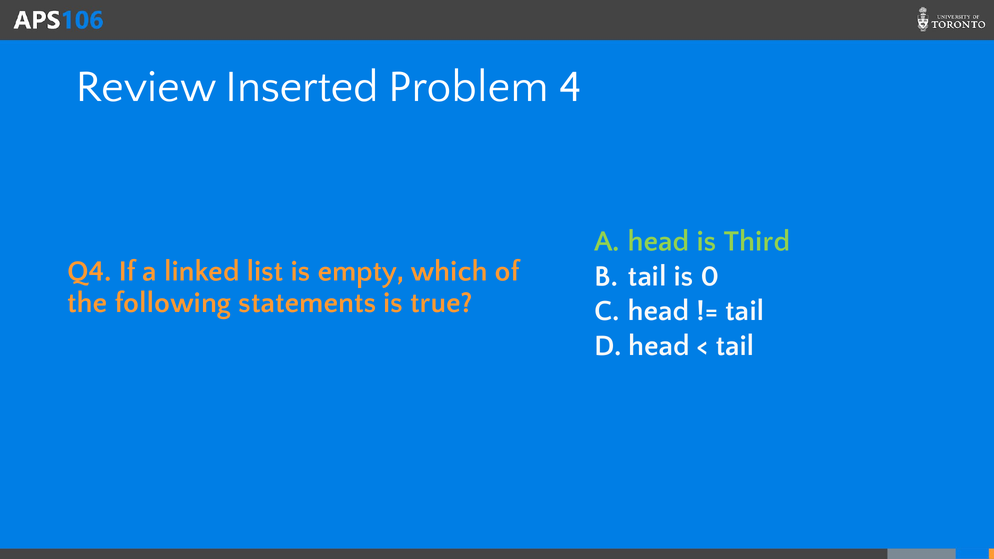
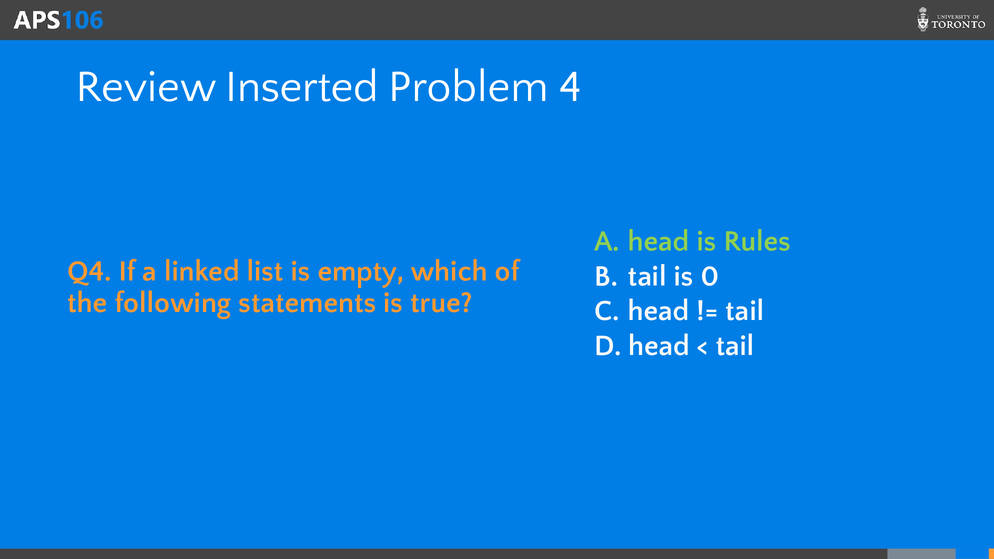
Third: Third -> Rules
